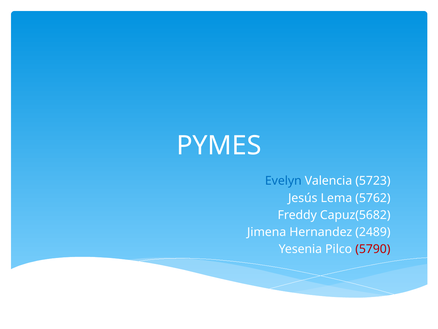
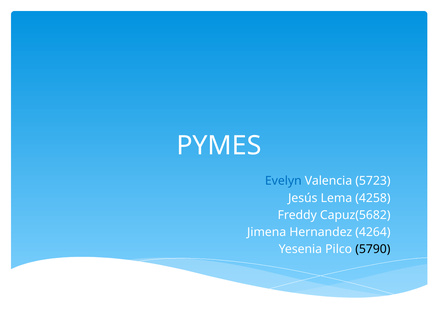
5762: 5762 -> 4258
2489: 2489 -> 4264
5790 colour: red -> black
